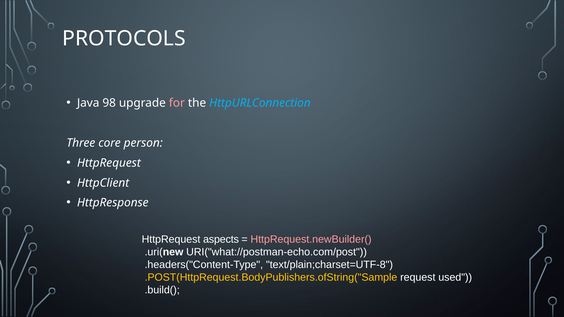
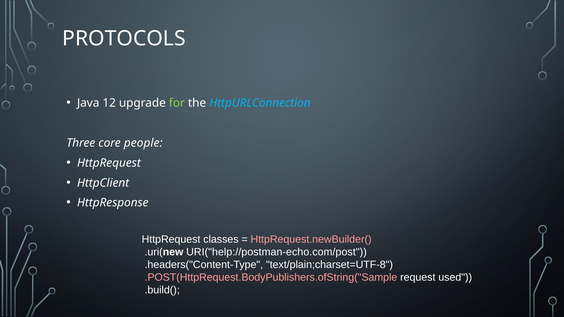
98: 98 -> 12
for colour: pink -> light green
person: person -> people
aspects: aspects -> classes
URI("what://postman-echo.com/post: URI("what://postman-echo.com/post -> URI("help://postman-echo.com/post
.POST(HttpRequest.BodyPublishers.ofString("Sample colour: yellow -> pink
